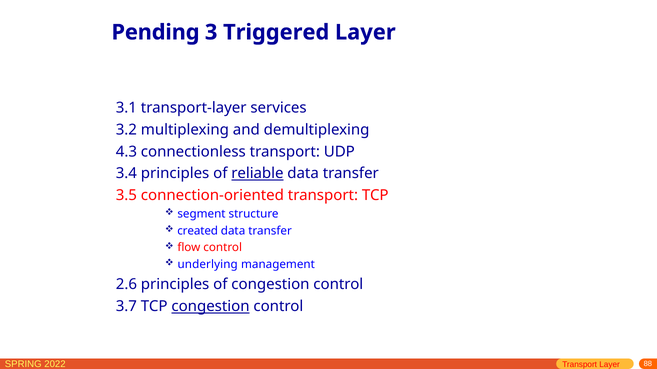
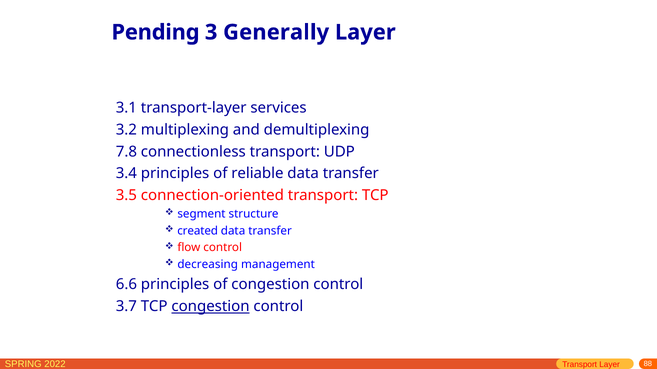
Triggered: Triggered -> Generally
4.3: 4.3 -> 7.8
reliable underline: present -> none
underlying: underlying -> decreasing
2.6: 2.6 -> 6.6
